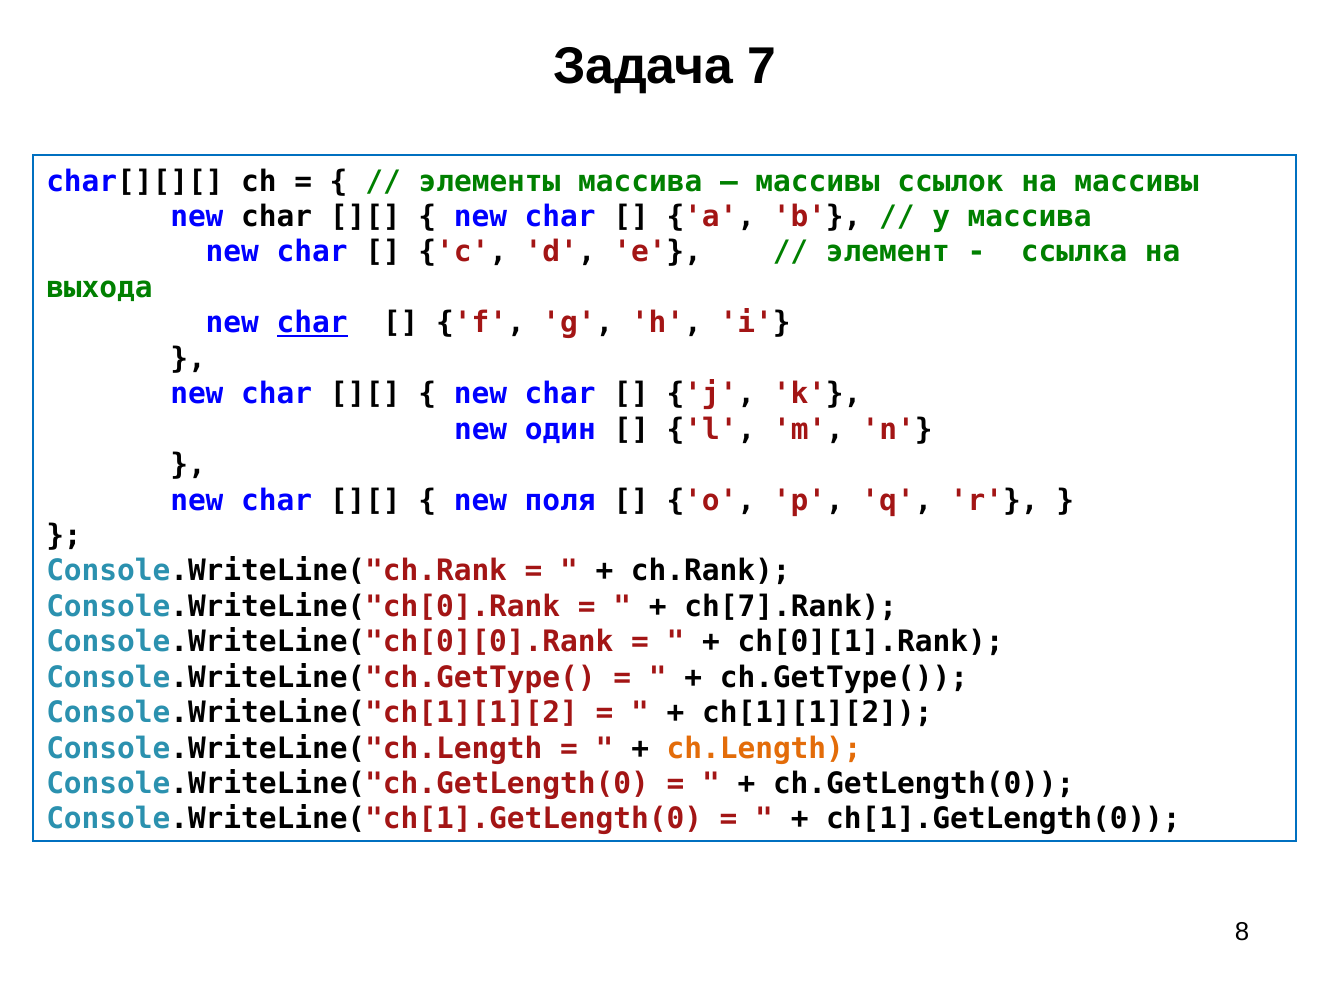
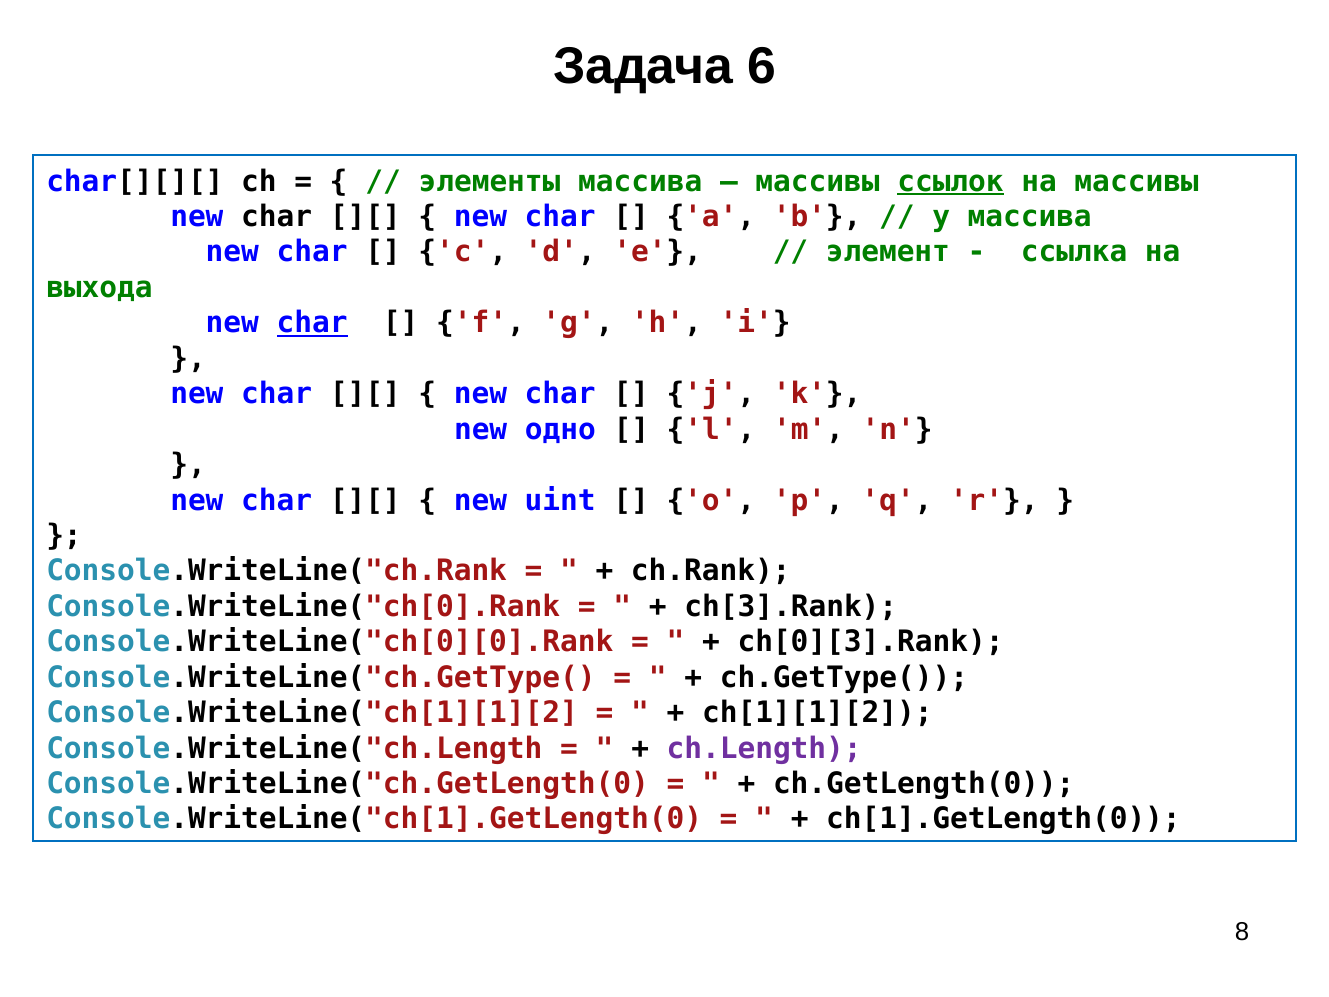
7: 7 -> 6
ссылок underline: none -> present
один: один -> одно
поля: поля -> uint
ch[7].Rank: ch[7].Rank -> ch[3].Rank
ch[0][1].Rank: ch[0][1].Rank -> ch[0][3].Rank
ch.Length colour: orange -> purple
